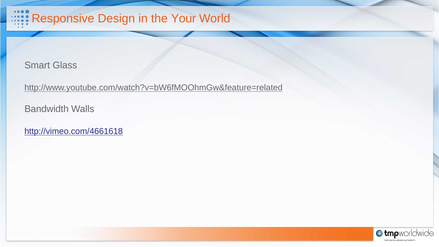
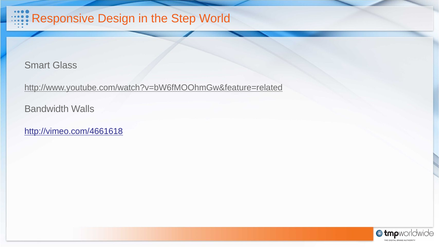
Your: Your -> Step
